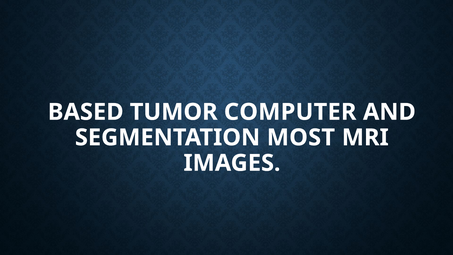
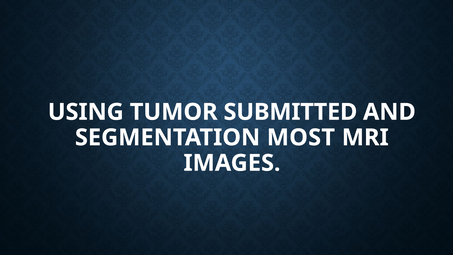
BASED: BASED -> USING
COMPUTER: COMPUTER -> SUBMITTED
